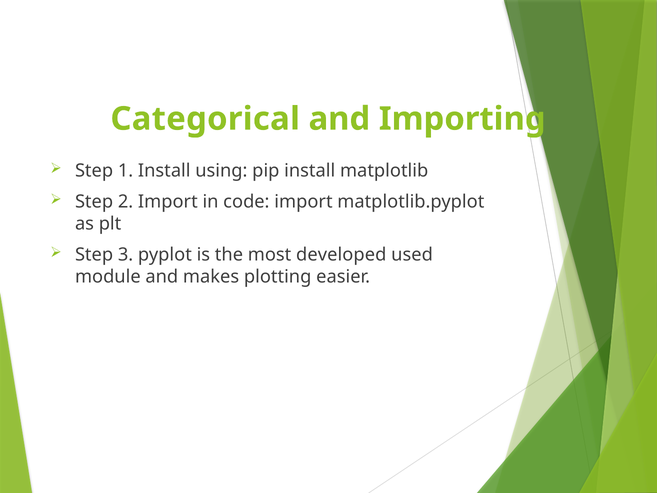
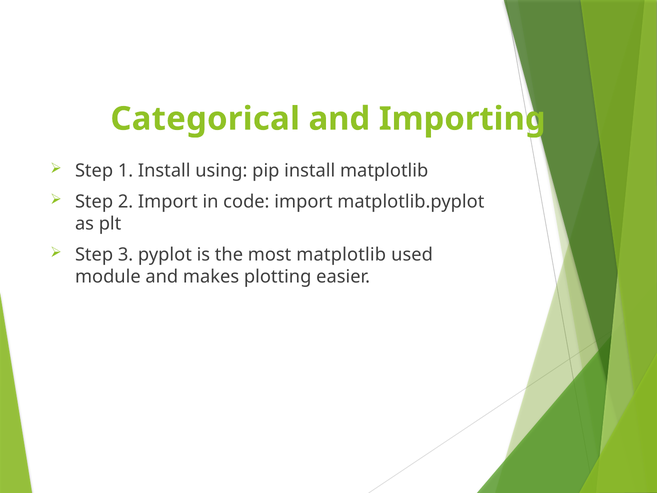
most developed: developed -> matplotlib
